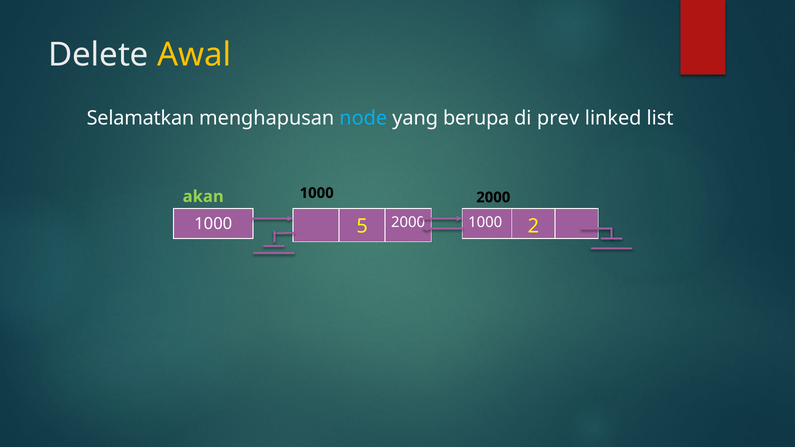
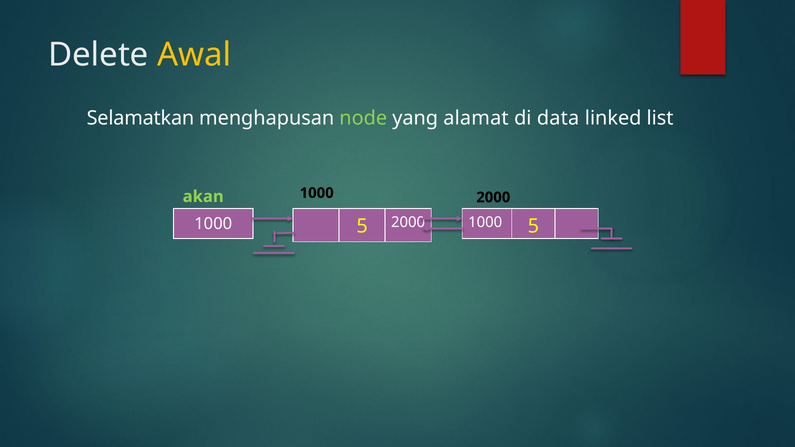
node colour: light blue -> light green
berupa: berupa -> alamat
prev: prev -> data
1000 2: 2 -> 5
